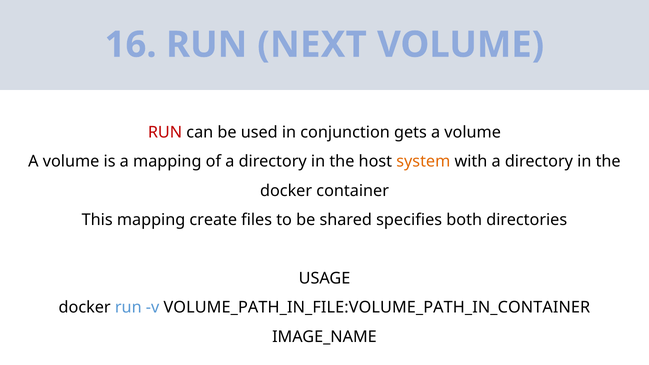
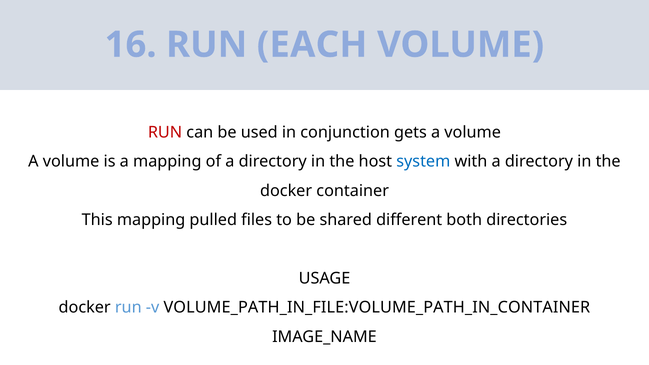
NEXT: NEXT -> EACH
system colour: orange -> blue
create: create -> pulled
specifies: specifies -> different
